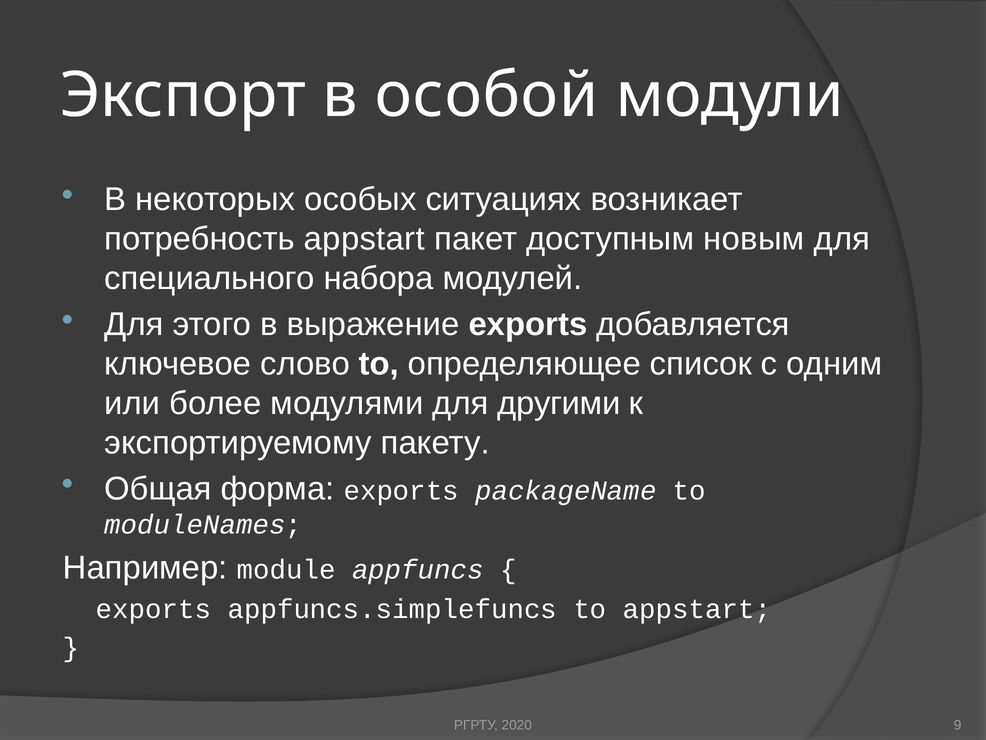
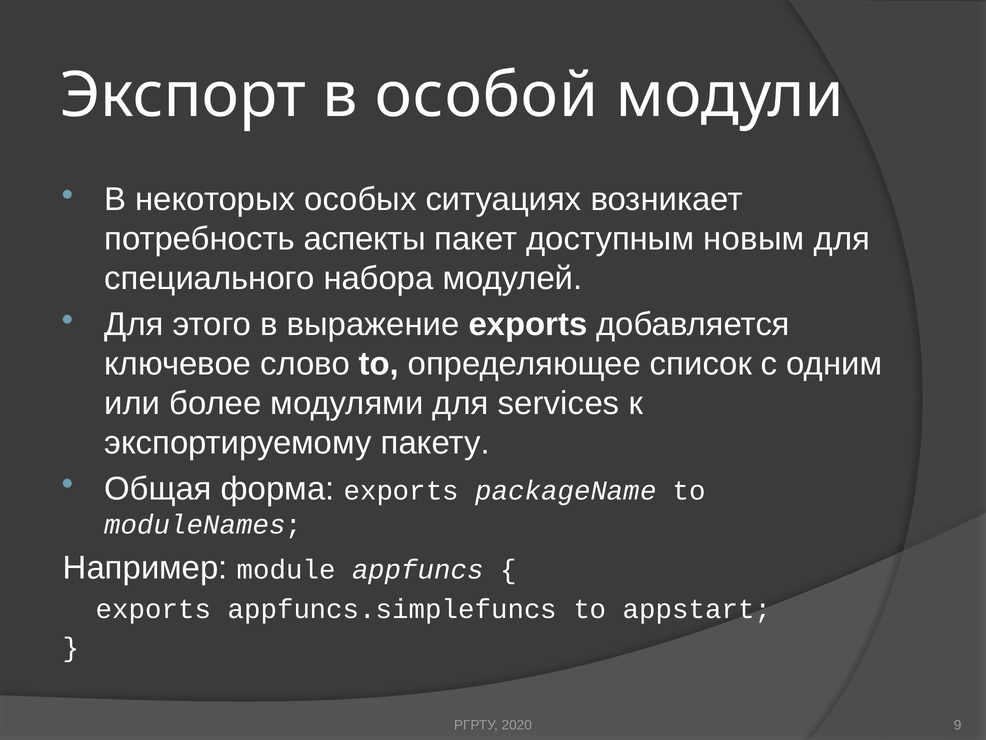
потребность appstart: appstart -> аспекты
другими: другими -> services
